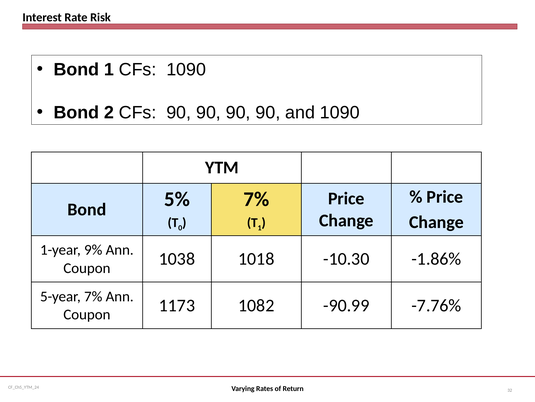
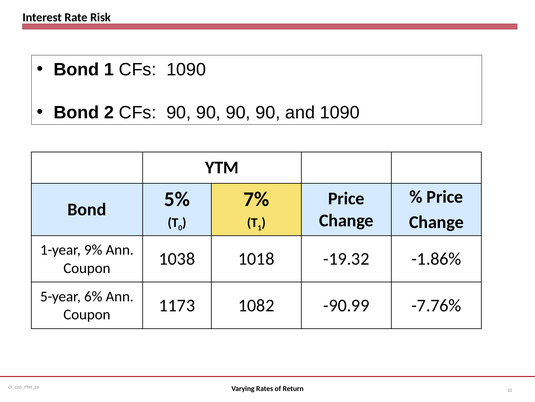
-10.30: -10.30 -> -19.32
5-year 7%: 7% -> 6%
